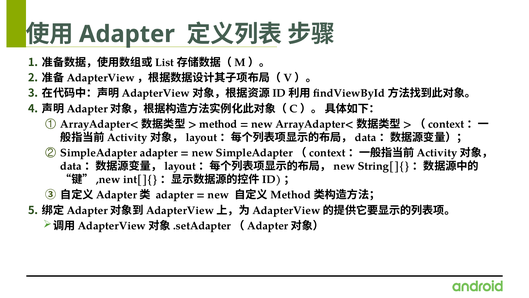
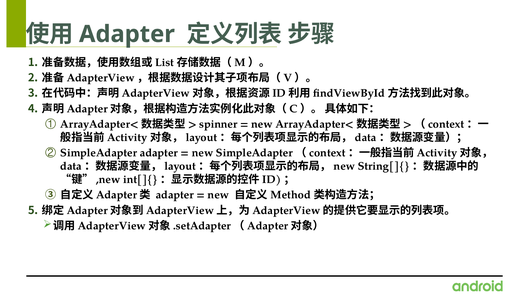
method at (218, 124): method -> spinner
